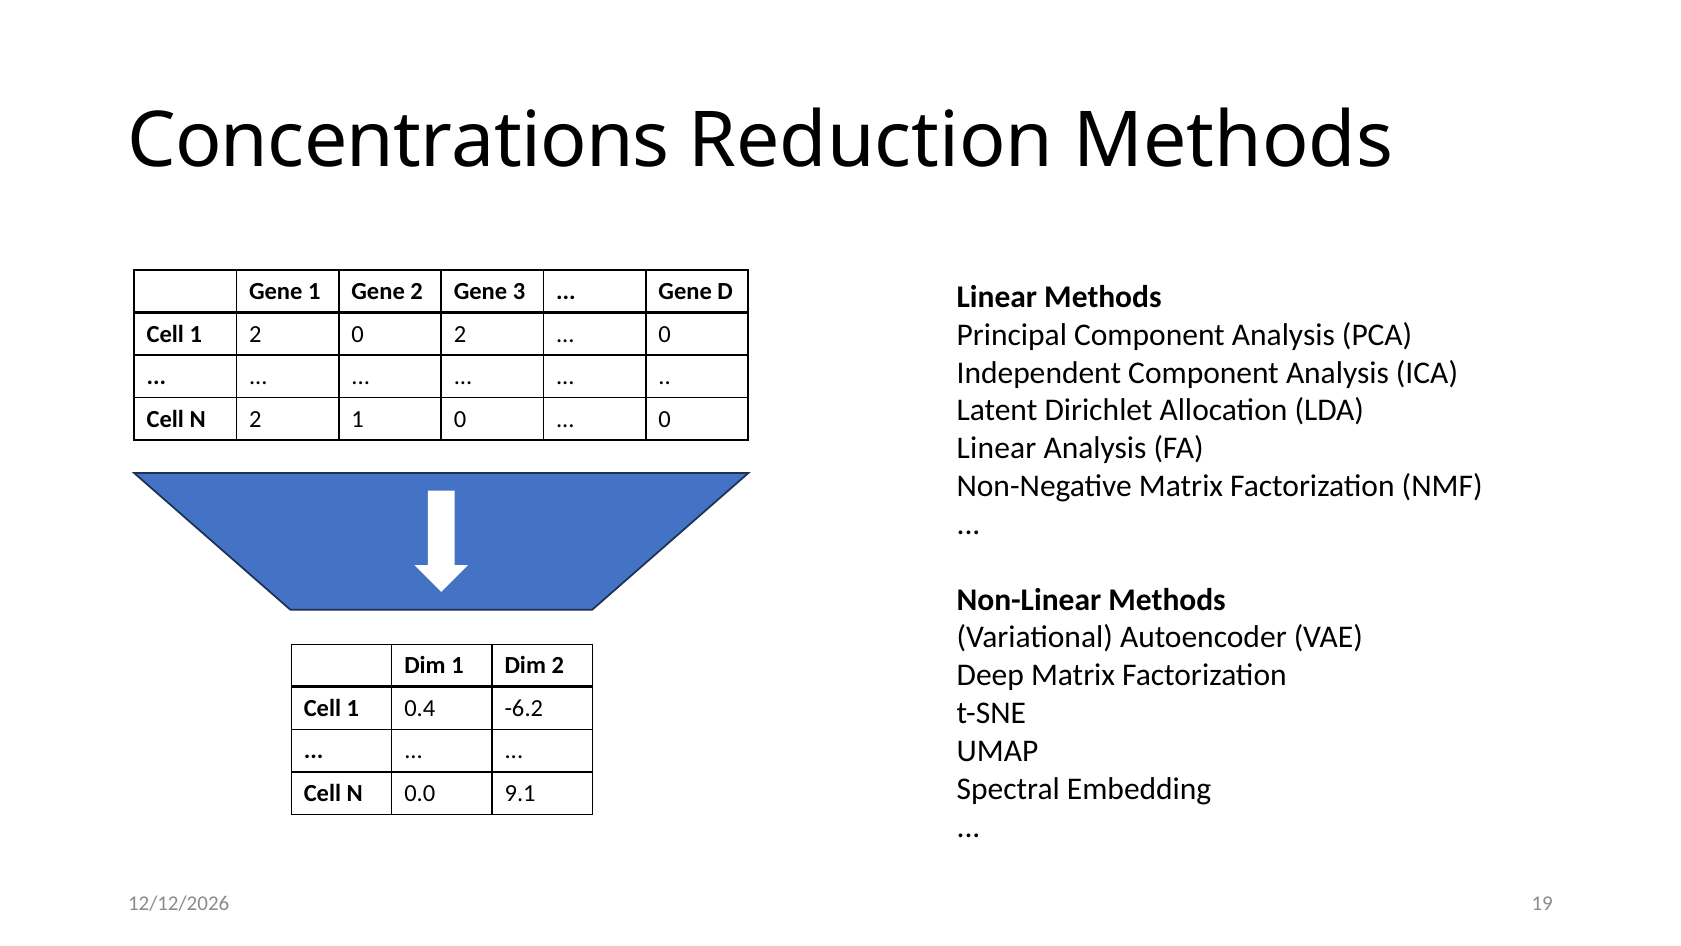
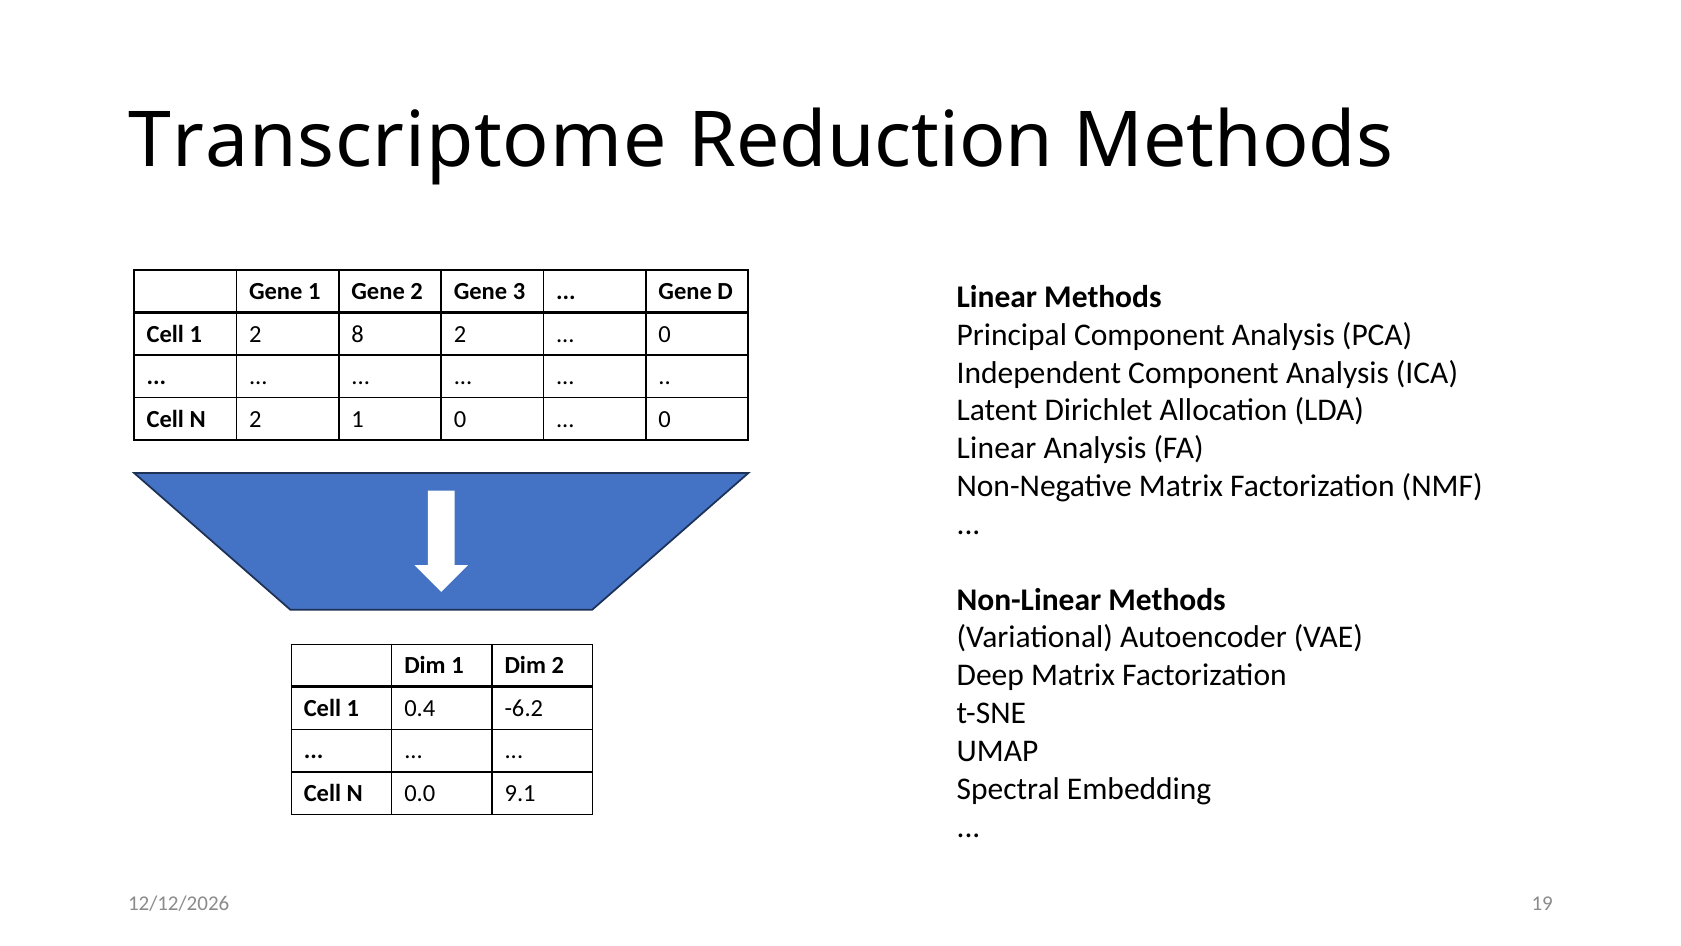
Concentrations: Concentrations -> Transcriptome
2 0: 0 -> 8
